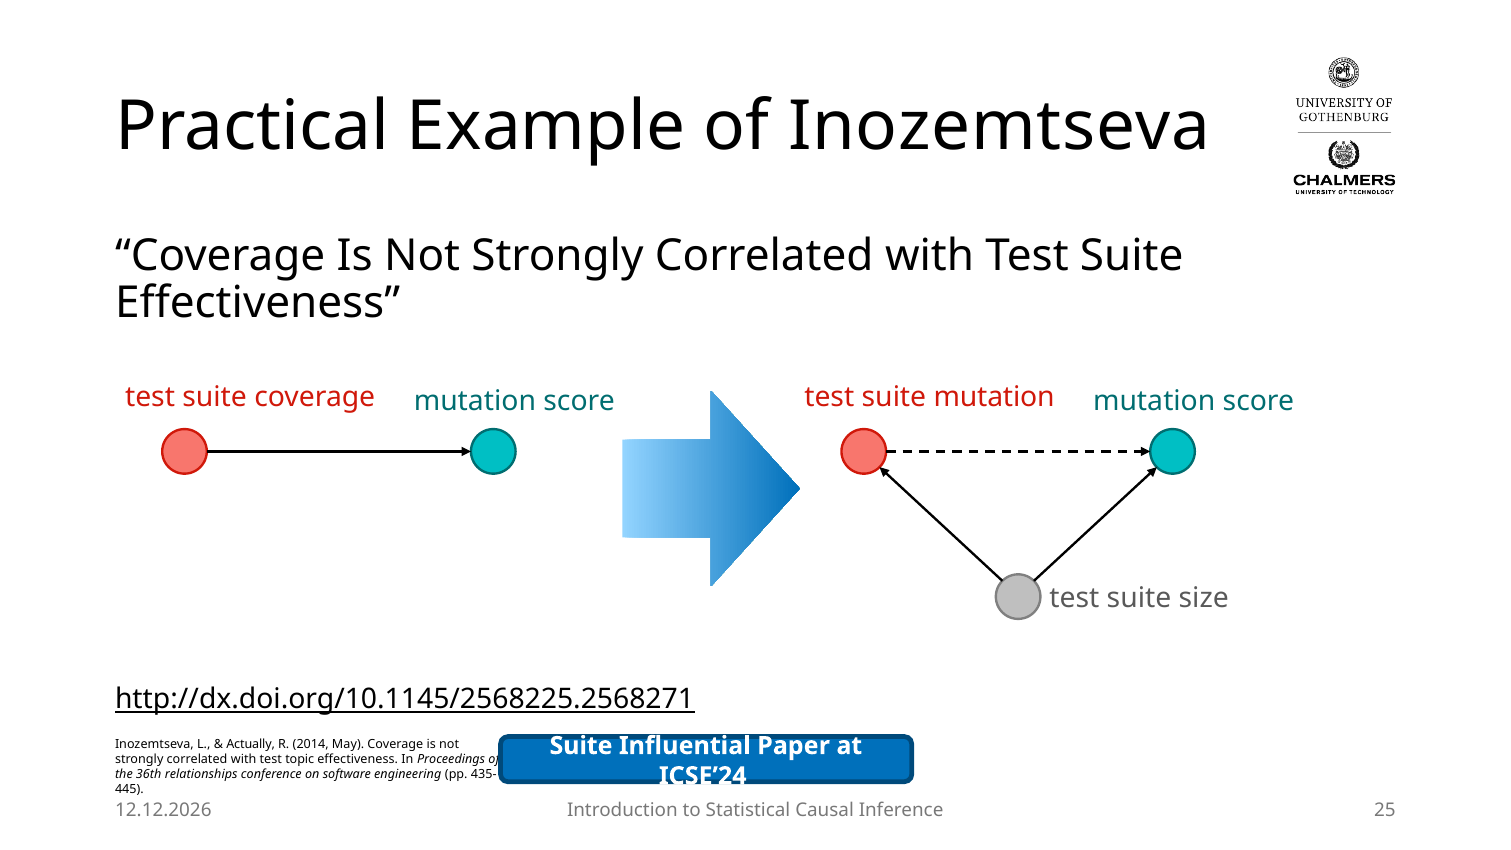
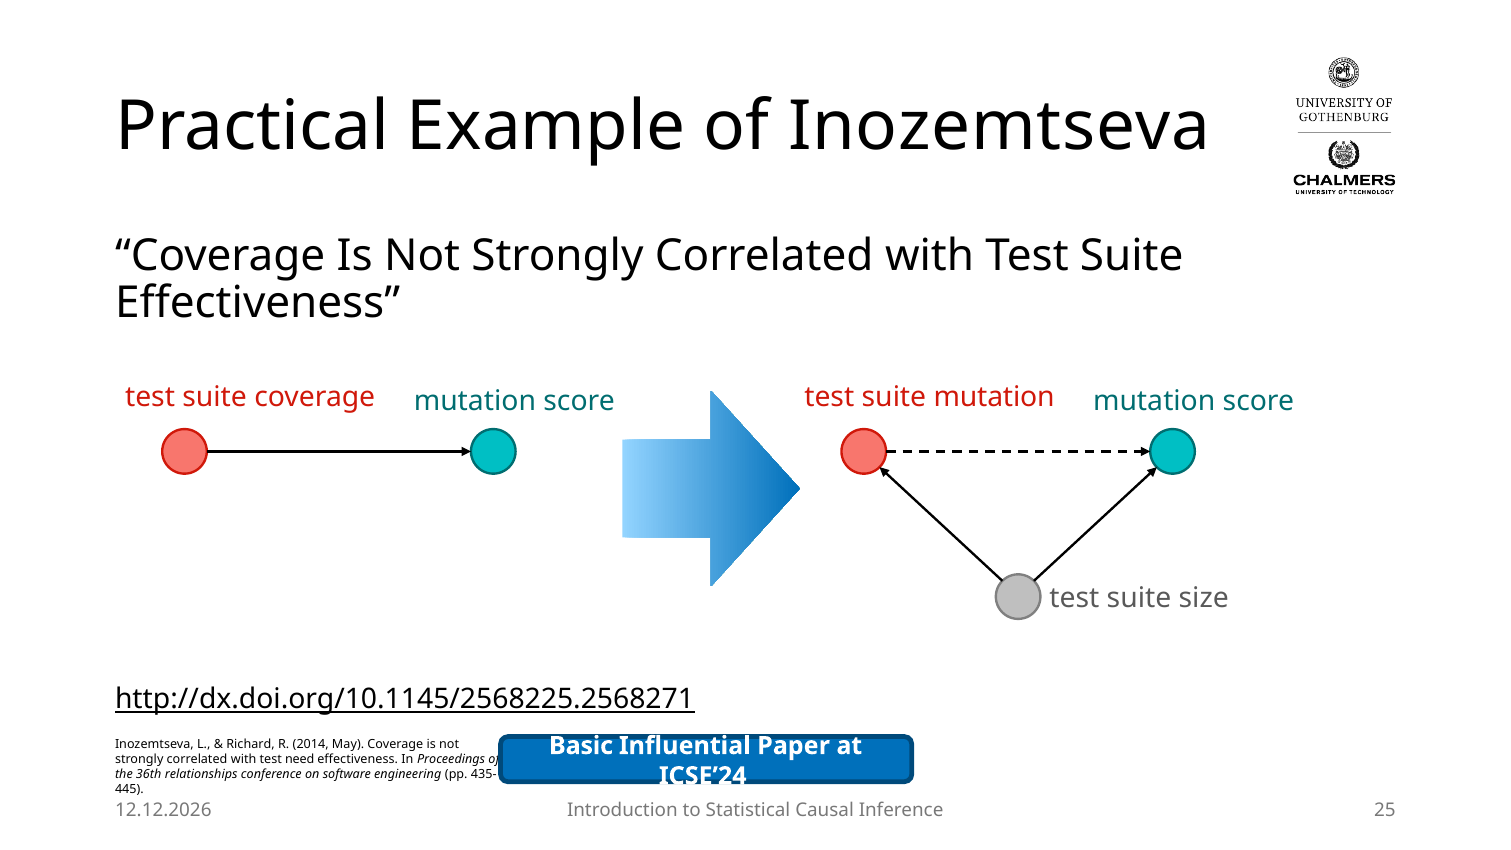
Actually: Actually -> Richard
Suite at (581, 746): Suite -> Basic
topic: topic -> need
